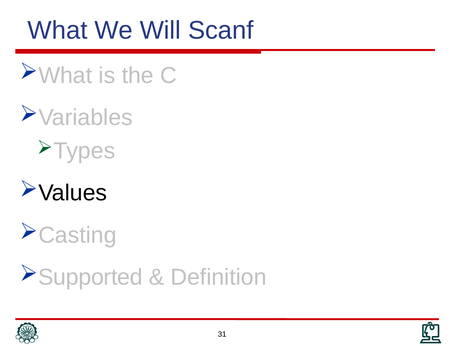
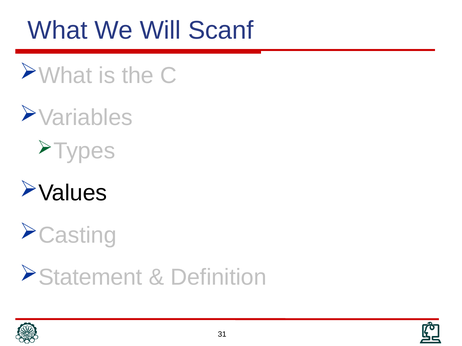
Supported: Supported -> Statement
